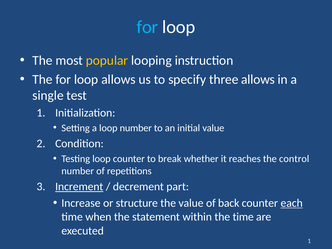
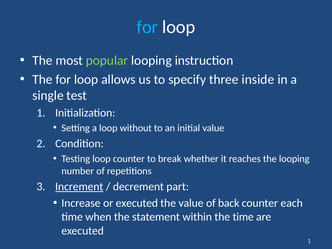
popular colour: yellow -> light green
three allows: allows -> inside
loop number: number -> without
the control: control -> looping
or structure: structure -> executed
each underline: present -> none
